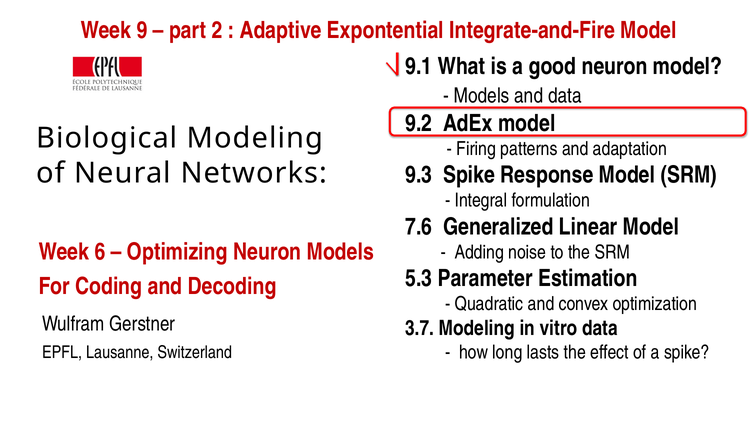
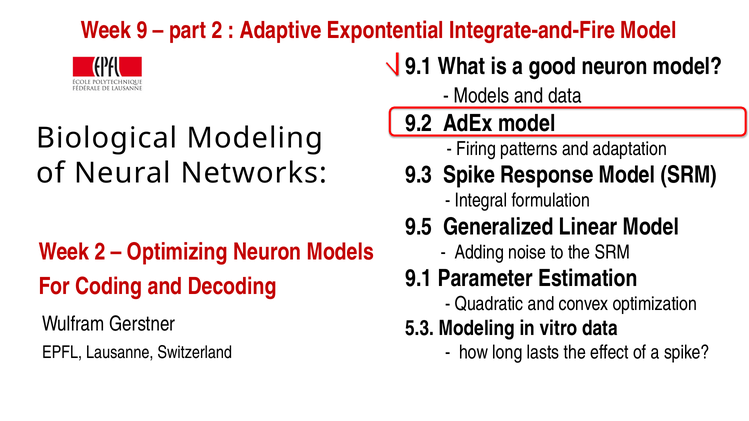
7.6: 7.6 -> 9.5
Week 6: 6 -> 2
5.3 at (419, 279): 5.3 -> 9.1
3.7: 3.7 -> 5.3
